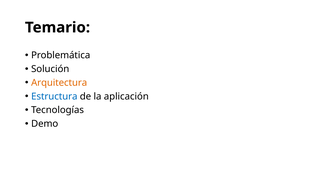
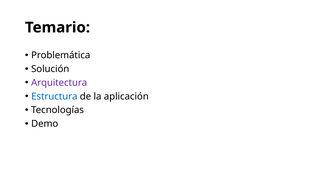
Arquitectura colour: orange -> purple
